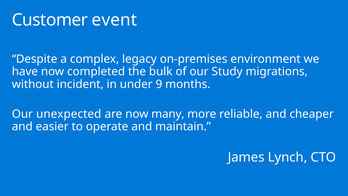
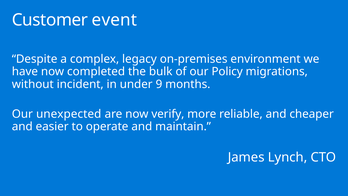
Study: Study -> Policy
many: many -> verify
